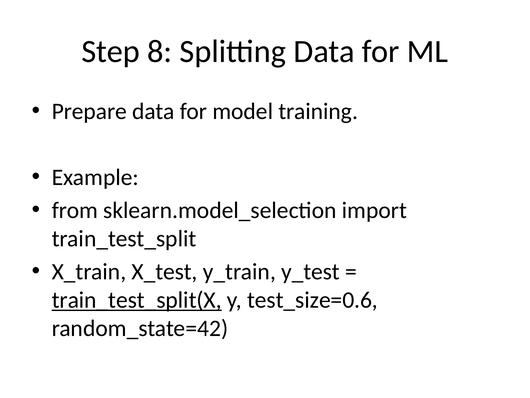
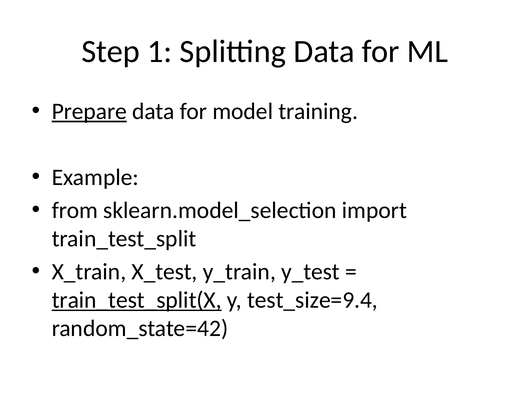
8: 8 -> 1
Prepare underline: none -> present
test_size=0.6: test_size=0.6 -> test_size=9.4
